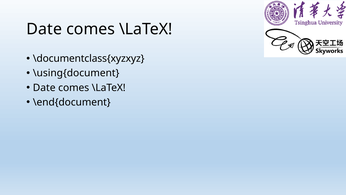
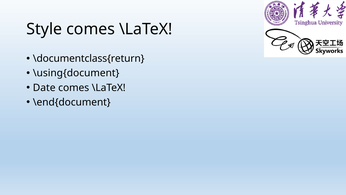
Date at (44, 29): Date -> Style
\documentclass{xyzxyz: \documentclass{xyzxyz -> \documentclass{return
